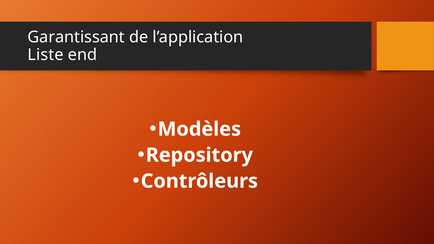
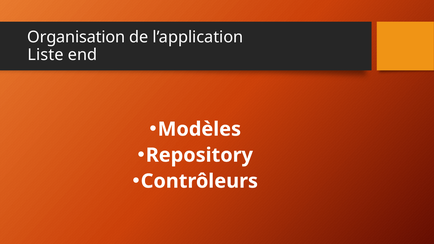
Garantissant: Garantissant -> Organisation
